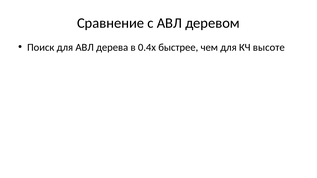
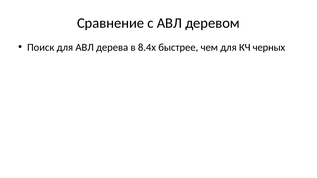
0.4х: 0.4х -> 8.4х
высоте: высоте -> черных
